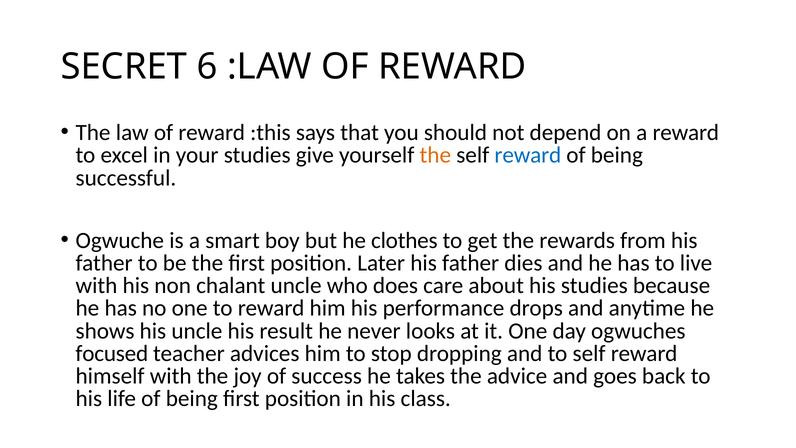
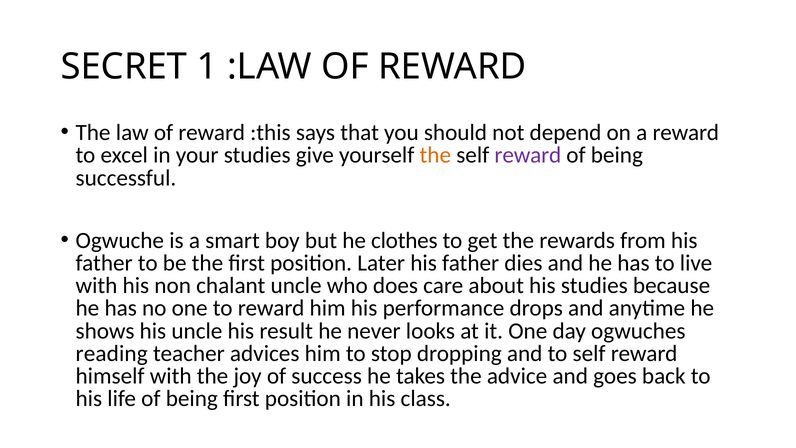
6: 6 -> 1
reward at (528, 155) colour: blue -> purple
focused: focused -> reading
